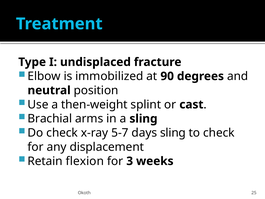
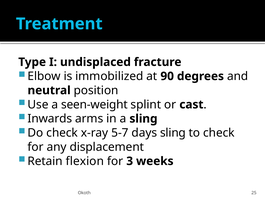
then-weight: then-weight -> seen-weight
Brachial: Brachial -> Inwards
